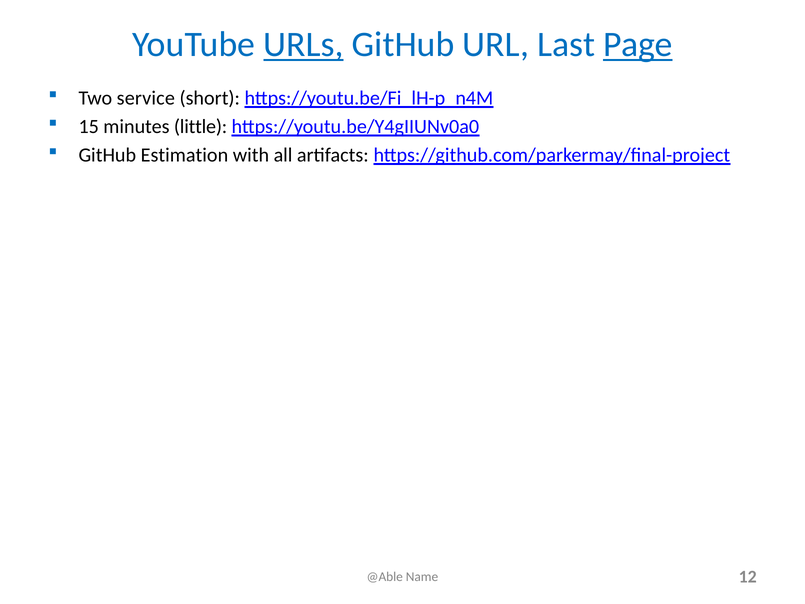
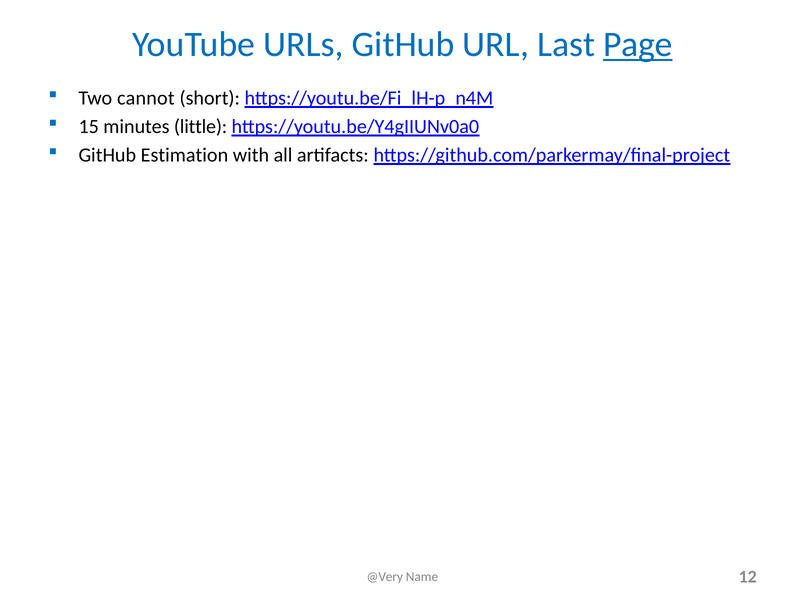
URLs underline: present -> none
service: service -> cannot
@Able: @Able -> @Very
